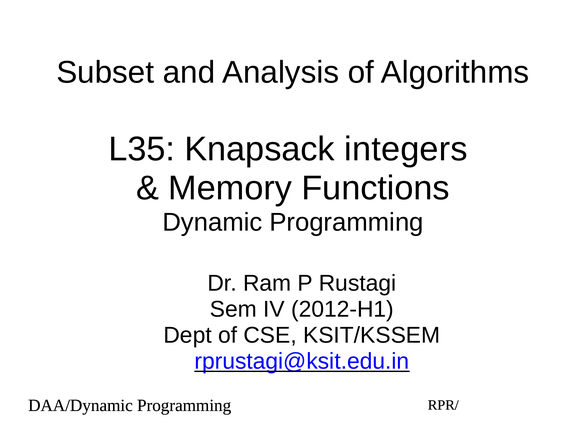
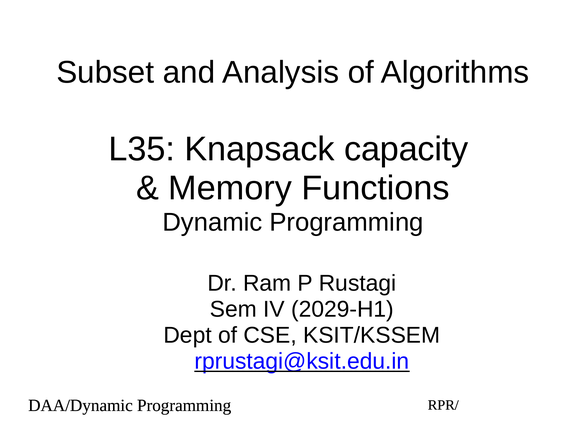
integers: integers -> capacity
2012-H1: 2012-H1 -> 2029-H1
